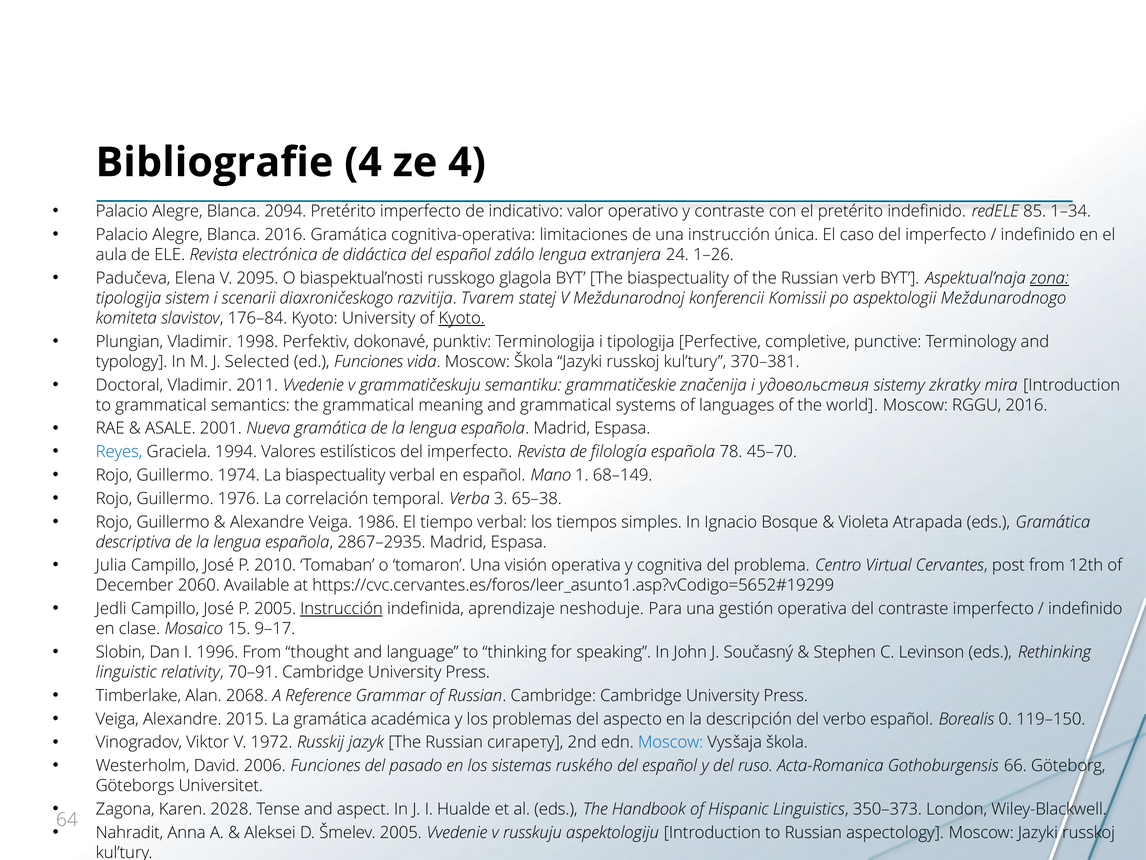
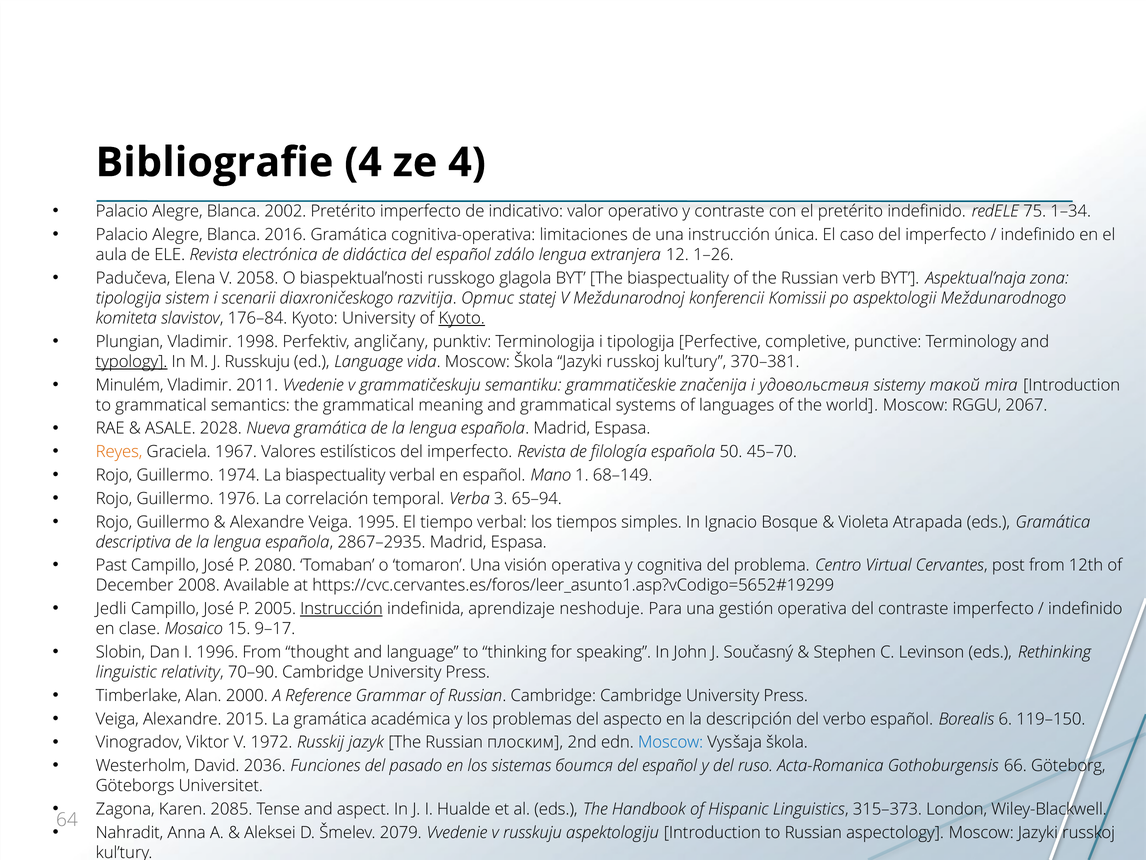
2094: 2094 -> 2002
85: 85 -> 75
24: 24 -> 12
2095: 2095 -> 2058
zona underline: present -> none
Tvarem: Tvarem -> Ортис
dokonavé: dokonavé -> angličany
typology underline: none -> present
J Selected: Selected -> Russkuju
ed Funciones: Funciones -> Language
Doctoral: Doctoral -> Minulém
zkratky: zkratky -> такой
RGGU 2016: 2016 -> 2067
2001: 2001 -> 2028
Reyes colour: blue -> orange
1994: 1994 -> 1967
78: 78 -> 50
65–38: 65–38 -> 65–94
1986: 1986 -> 1995
Julia: Julia -> Past
2010: 2010 -> 2080
2060: 2060 -> 2008
70–91: 70–91 -> 70–90
2068: 2068 -> 2000
0: 0 -> 6
сигарету: сигарету -> плоским
2006: 2006 -> 2036
ruského: ruského -> боится
2028: 2028 -> 2085
350–373: 350–373 -> 315–373
Šmelev 2005: 2005 -> 2079
